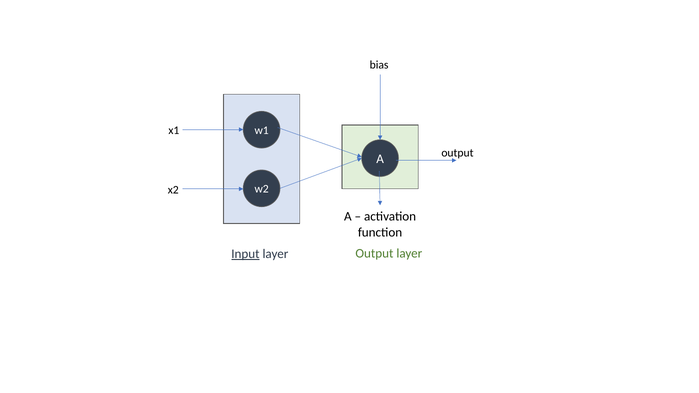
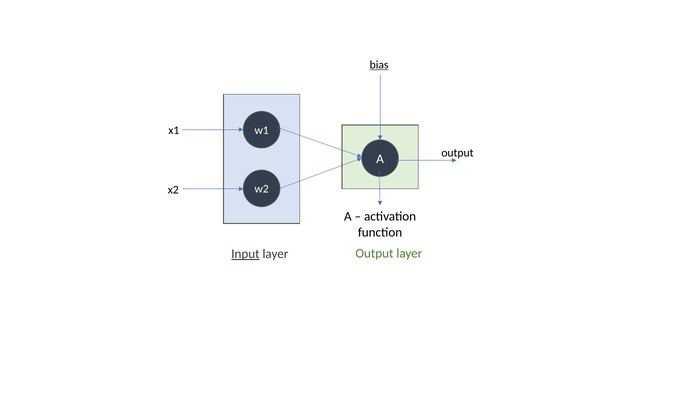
bias underline: none -> present
